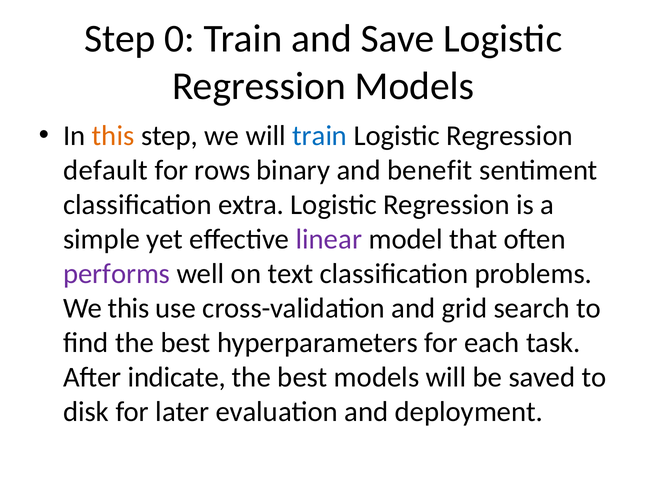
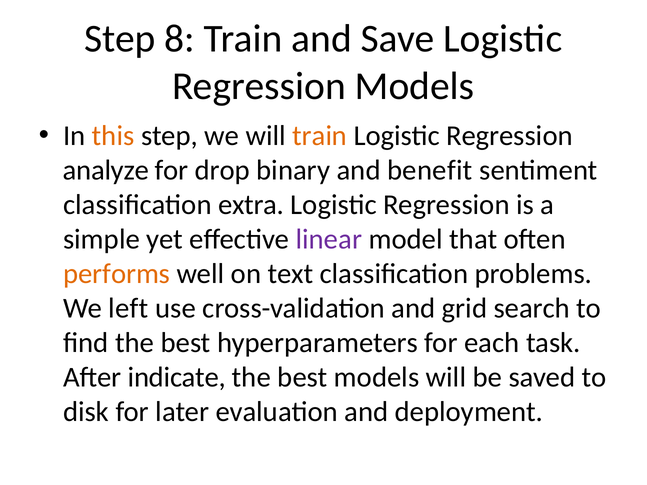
0: 0 -> 8
train at (320, 136) colour: blue -> orange
default: default -> analyze
rows: rows -> drop
performs colour: purple -> orange
We this: this -> left
